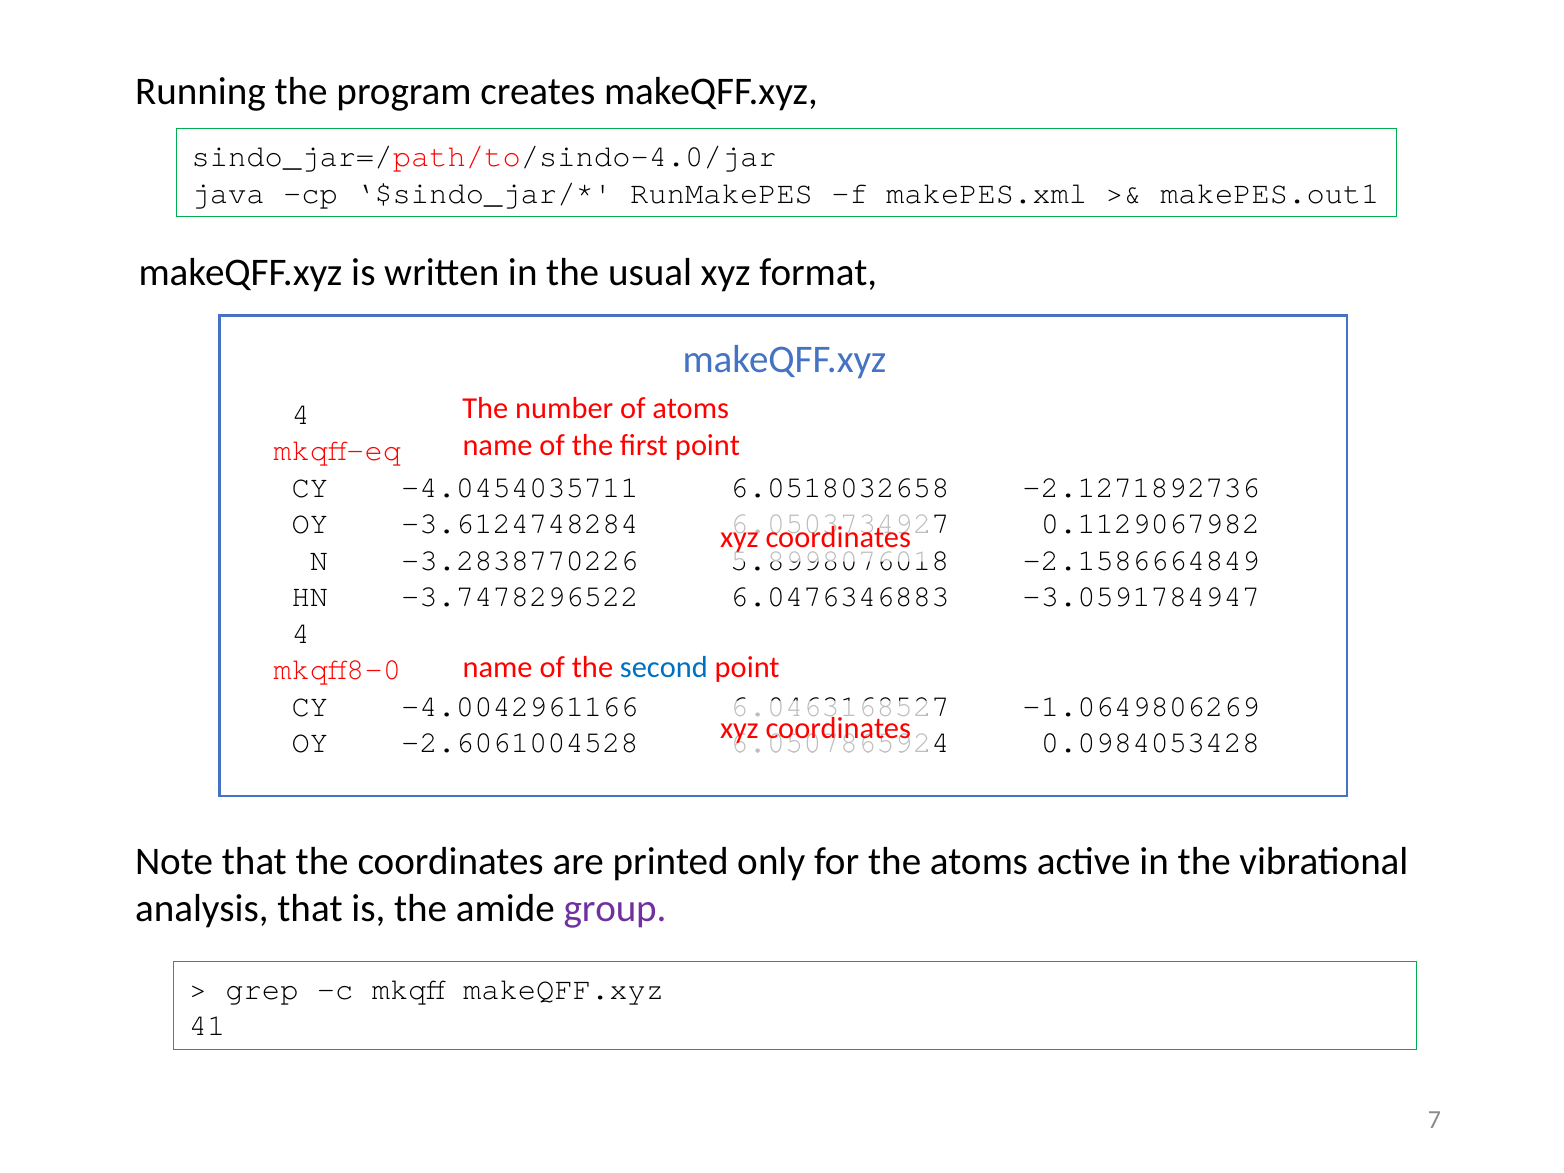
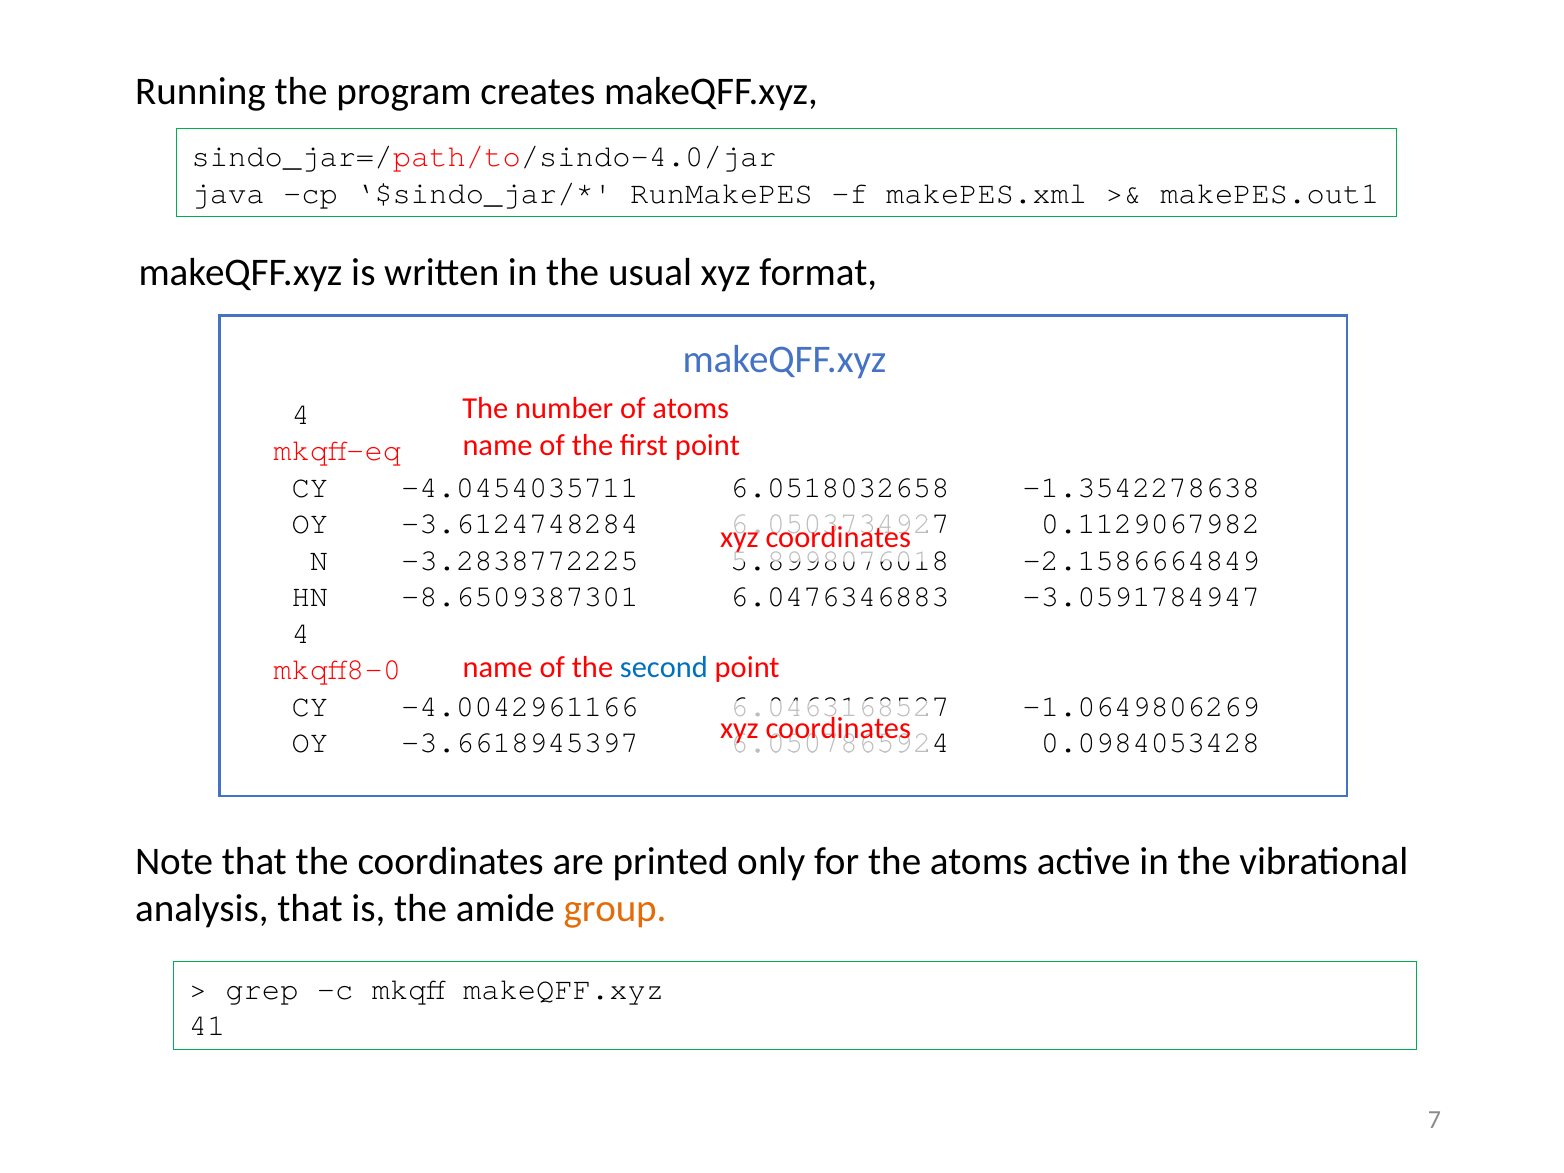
-2.1271892736: -2.1271892736 -> -1.3542278638
-3.2838770226: -3.2838770226 -> -3.2838772225
-3.7478296522: -3.7478296522 -> -8.6509387301
-2.6061004528: -2.6061004528 -> -3.6618945397
group colour: purple -> orange
